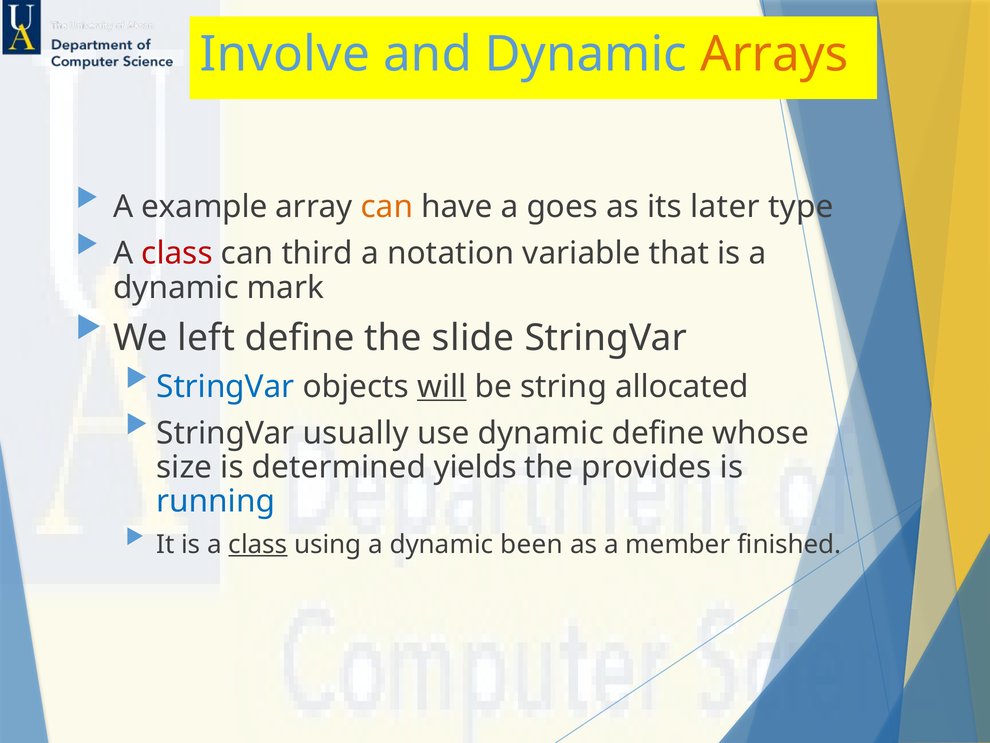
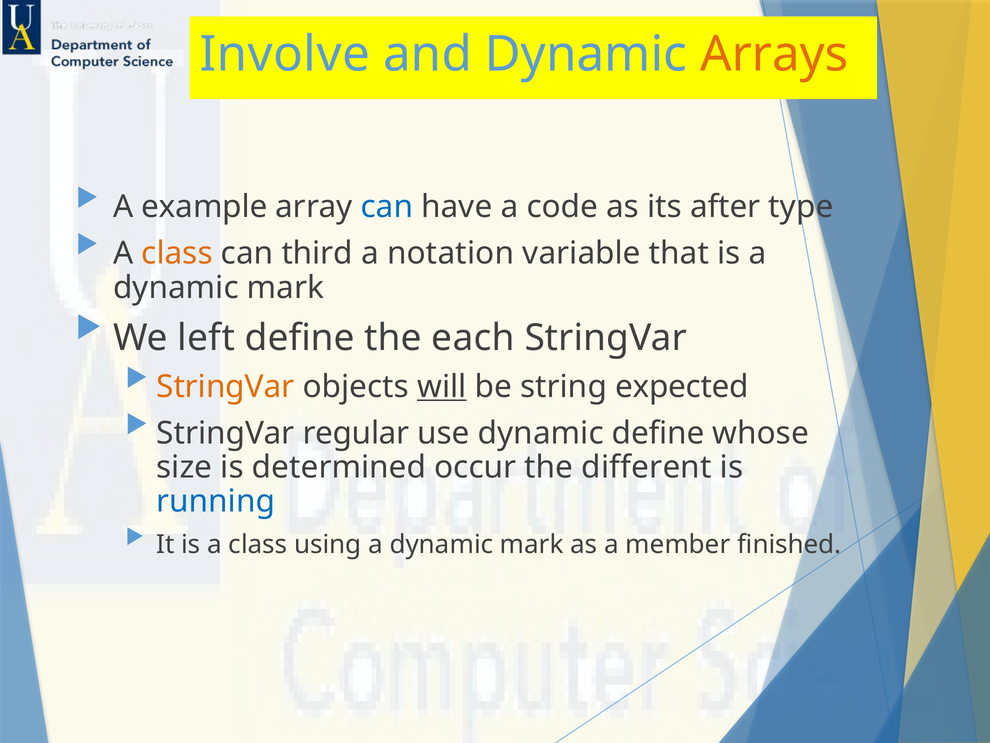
can at (387, 207) colour: orange -> blue
goes: goes -> code
later: later -> after
class at (177, 253) colour: red -> orange
slide: slide -> each
StringVar at (225, 386) colour: blue -> orange
allocated: allocated -> expected
usually: usually -> regular
yields: yields -> occur
provides: provides -> different
class at (258, 544) underline: present -> none
using a dynamic been: been -> mark
